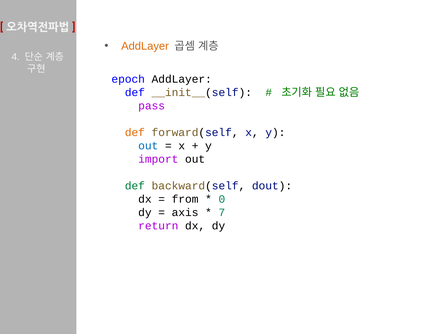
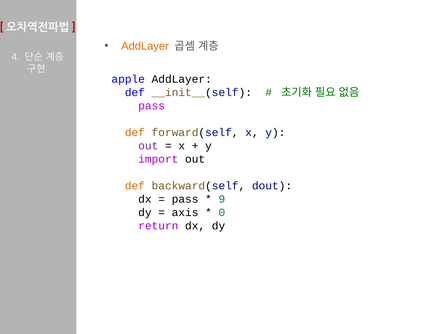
epoch: epoch -> apple
out at (148, 146) colour: blue -> purple
def at (135, 186) colour: green -> orange
from at (185, 200): from -> pass
0: 0 -> 9
7: 7 -> 0
